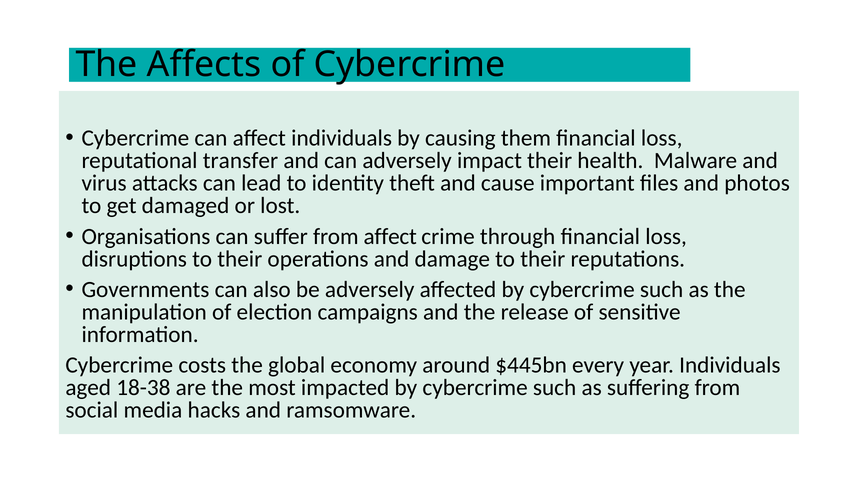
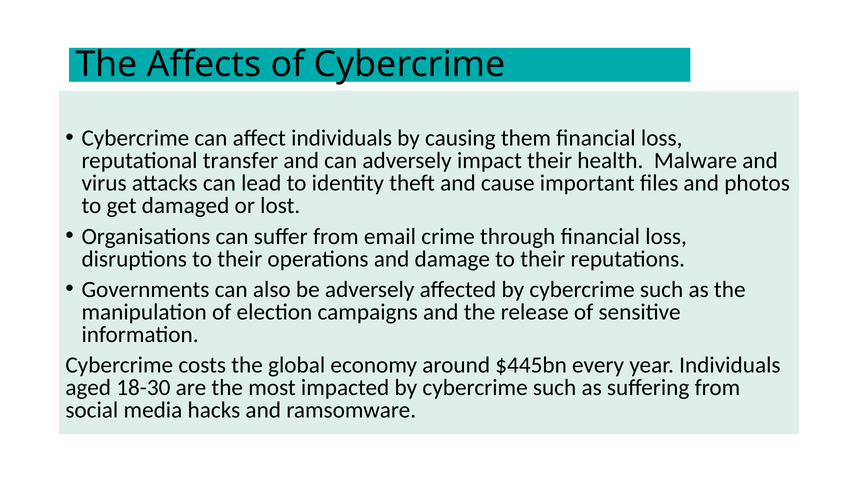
from affect: affect -> email
18-38: 18-38 -> 18-30
